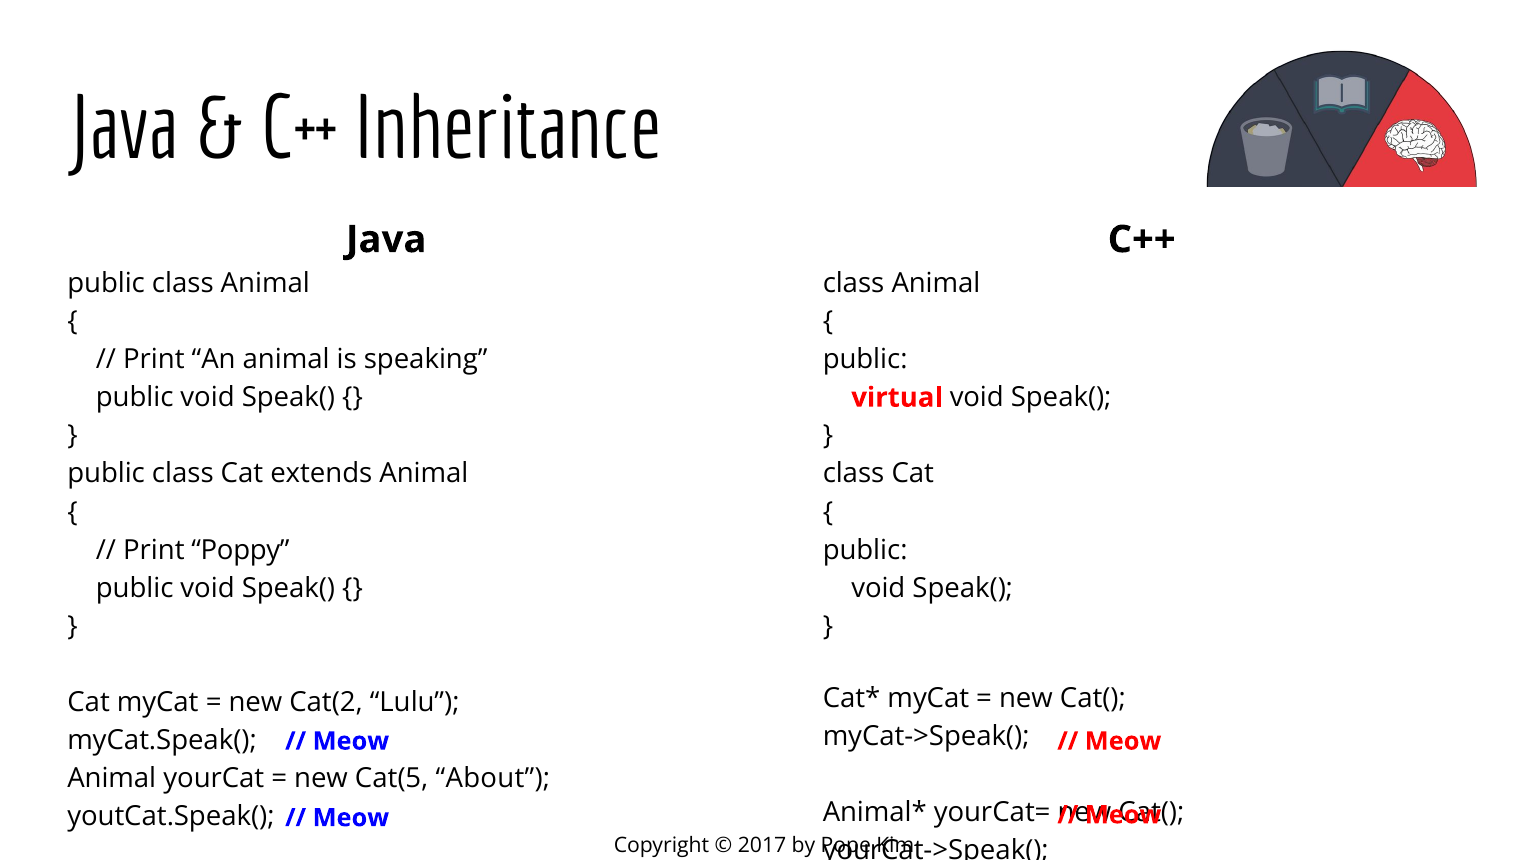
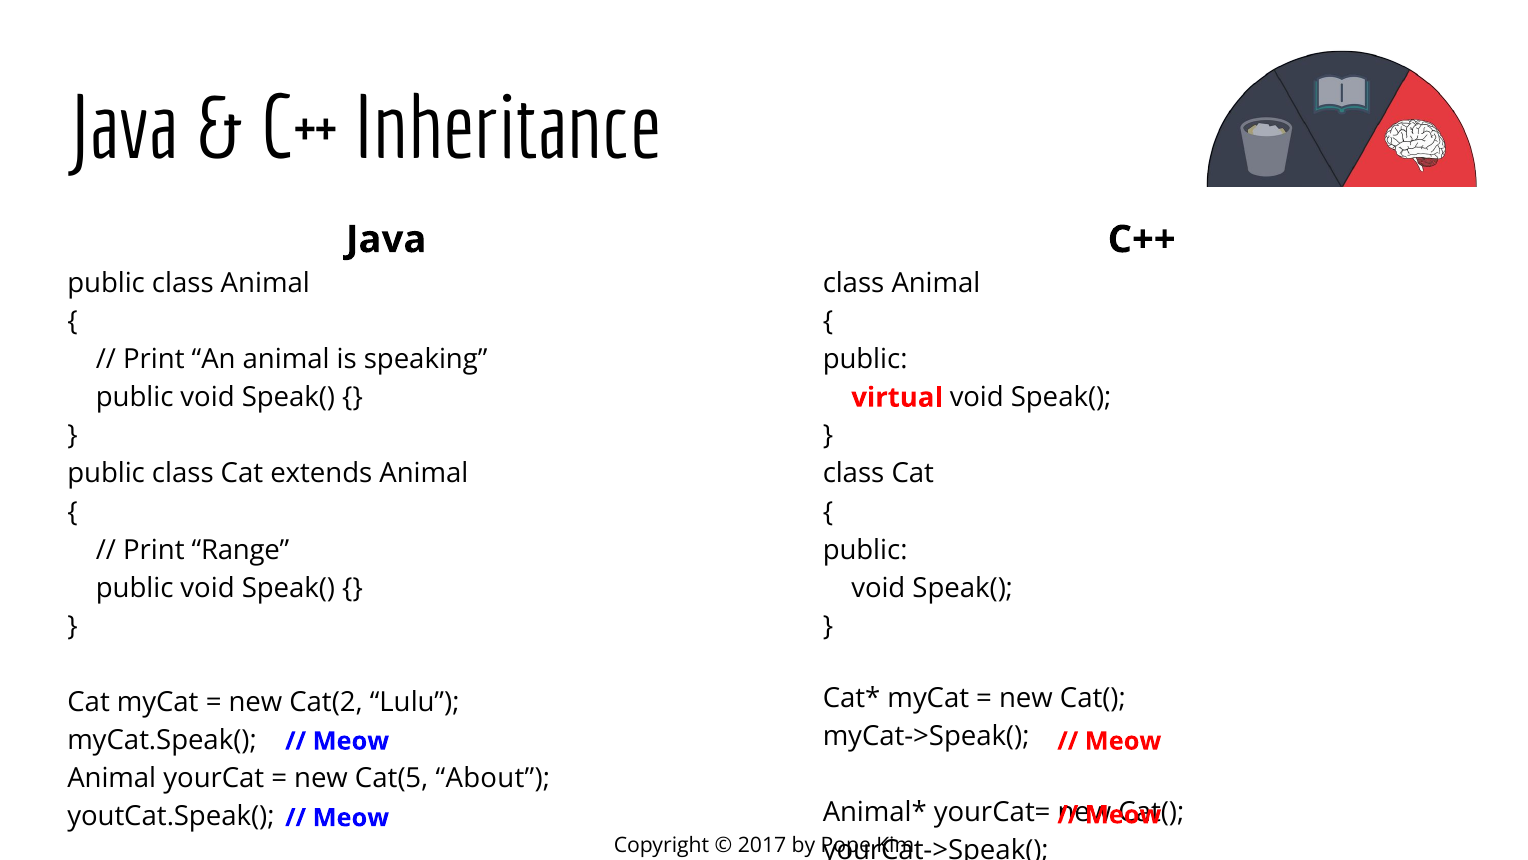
Poppy: Poppy -> Range
